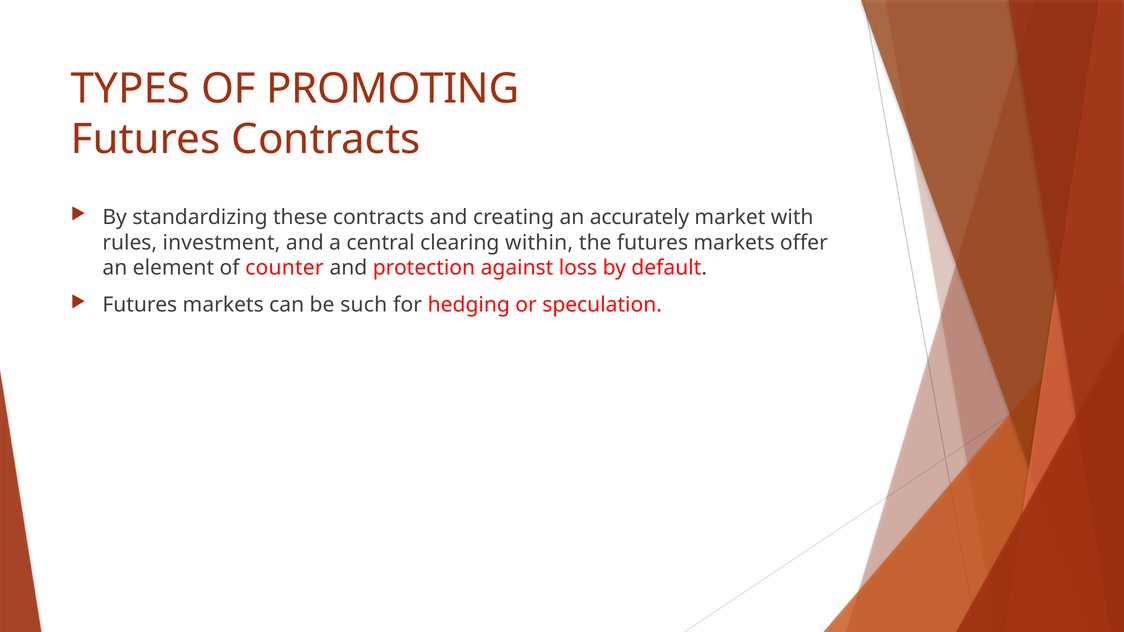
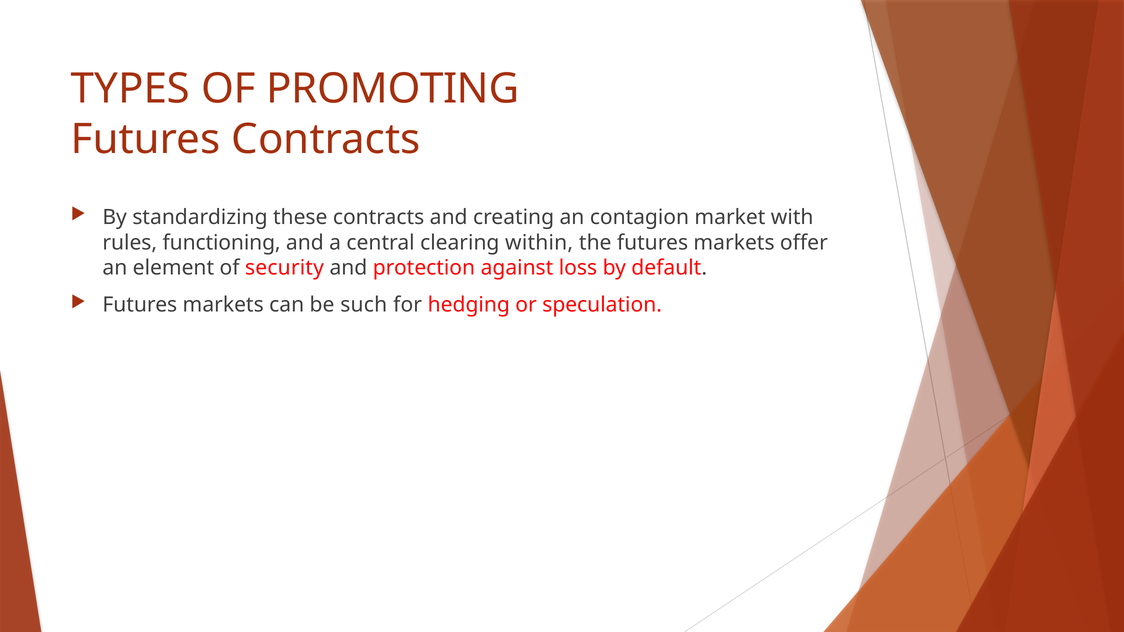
accurately: accurately -> contagion
investment: investment -> functioning
counter: counter -> security
